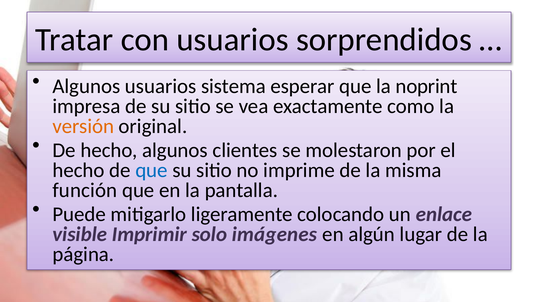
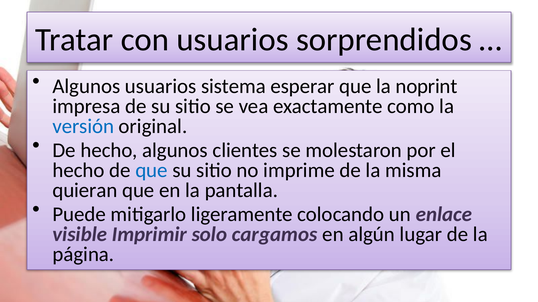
versión colour: orange -> blue
función: función -> quieran
imágenes: imágenes -> cargamos
